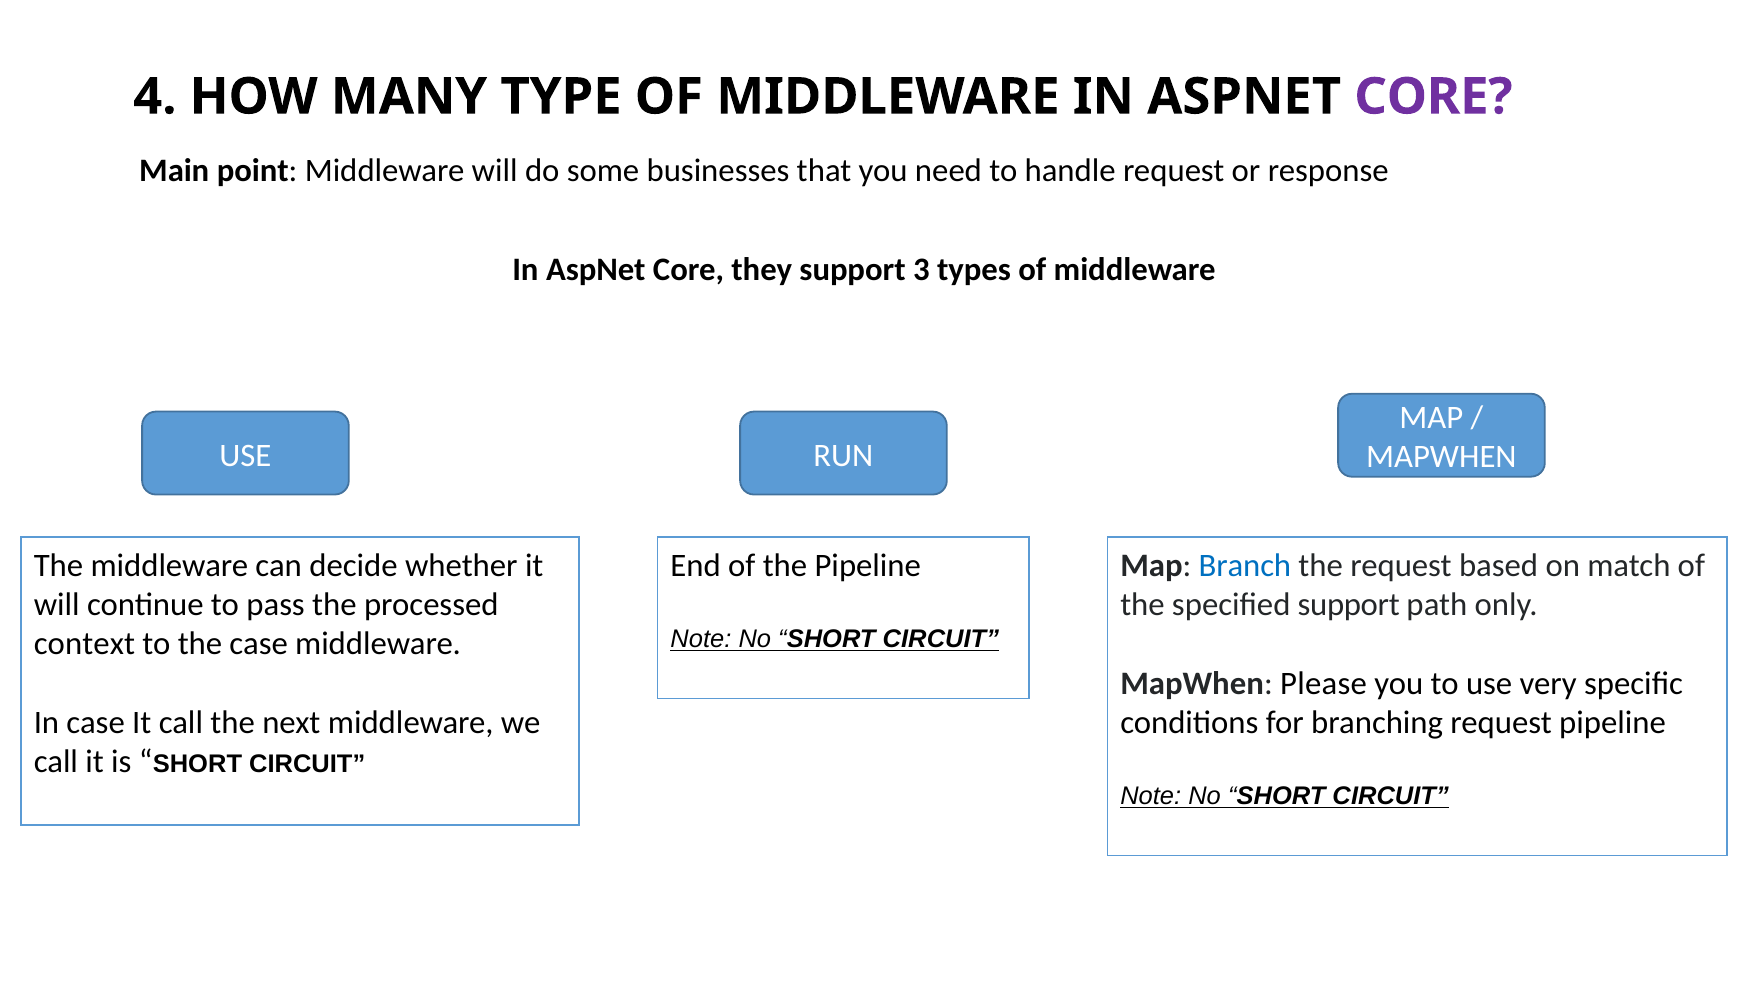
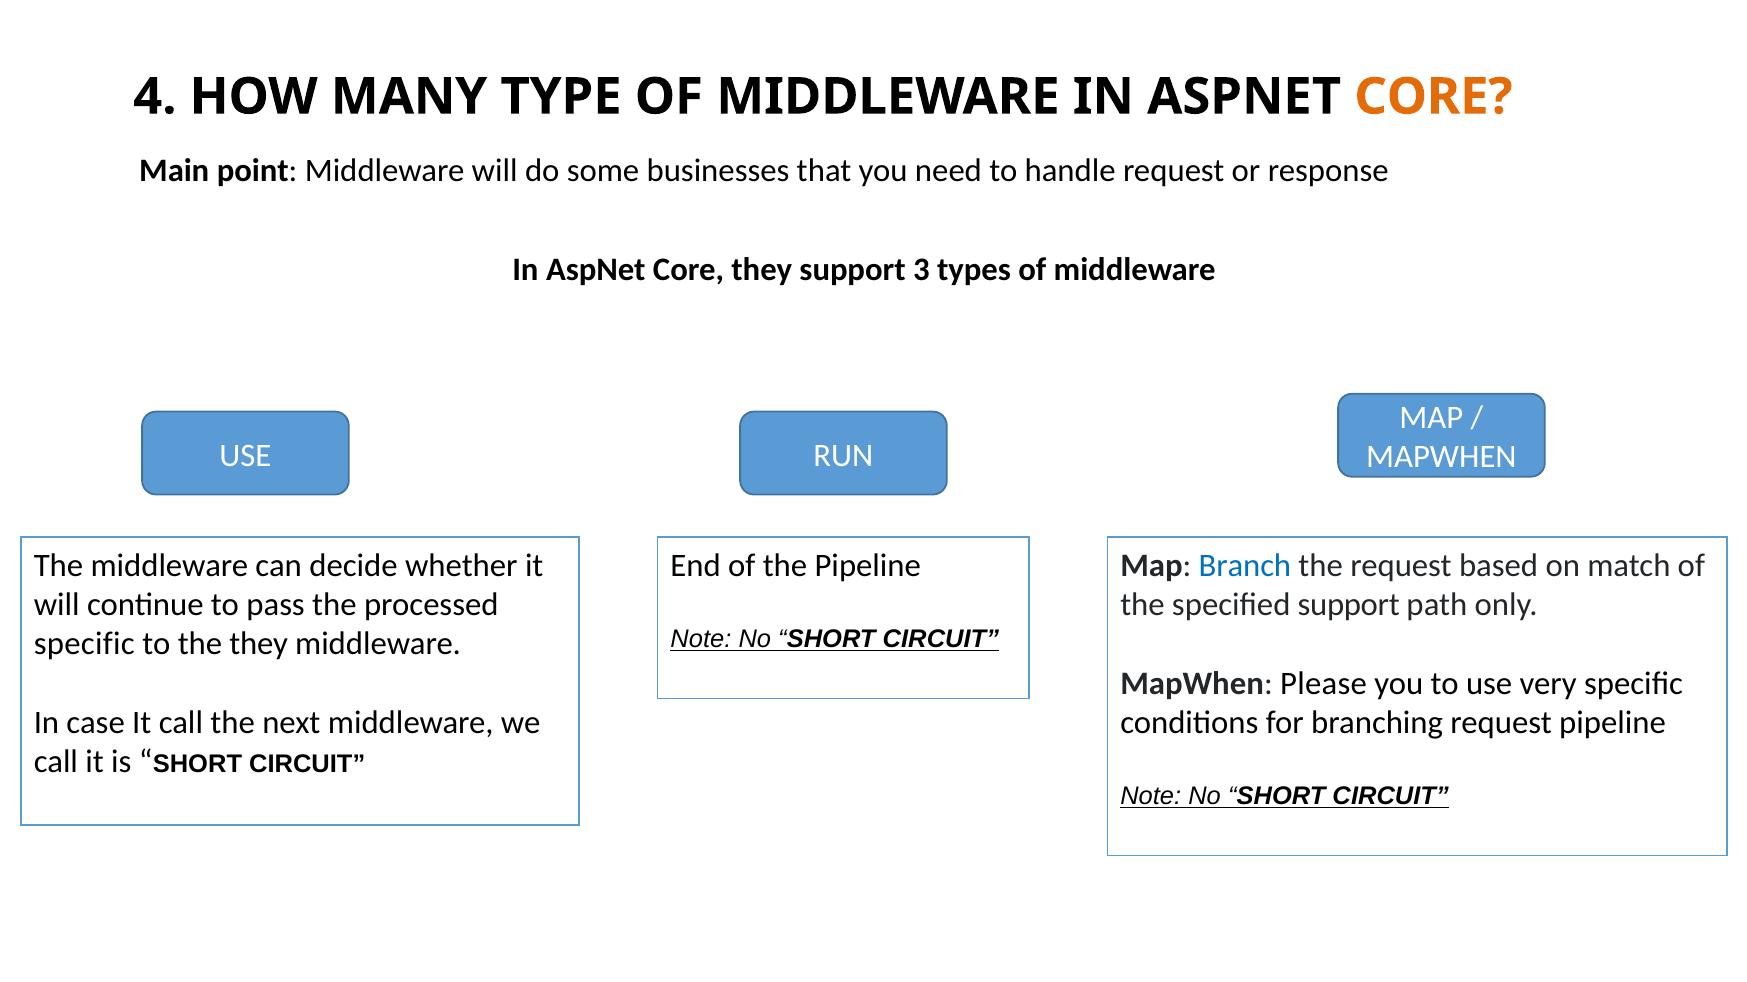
CORE at (1433, 97) colour: purple -> orange
context at (84, 645): context -> specific
the case: case -> they
